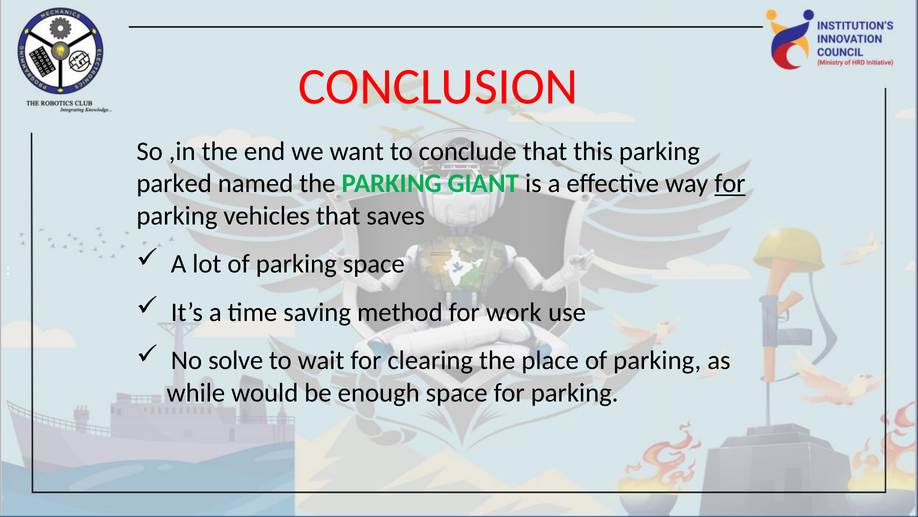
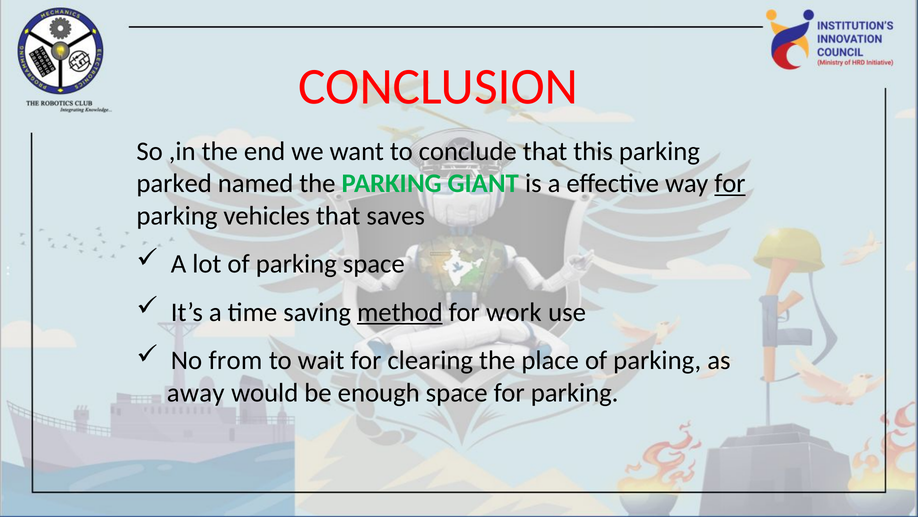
method underline: none -> present
solve: solve -> from
while: while -> away
